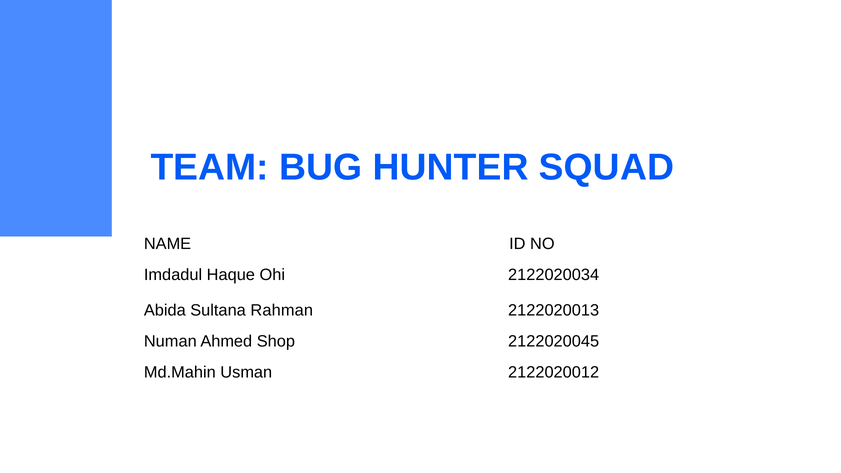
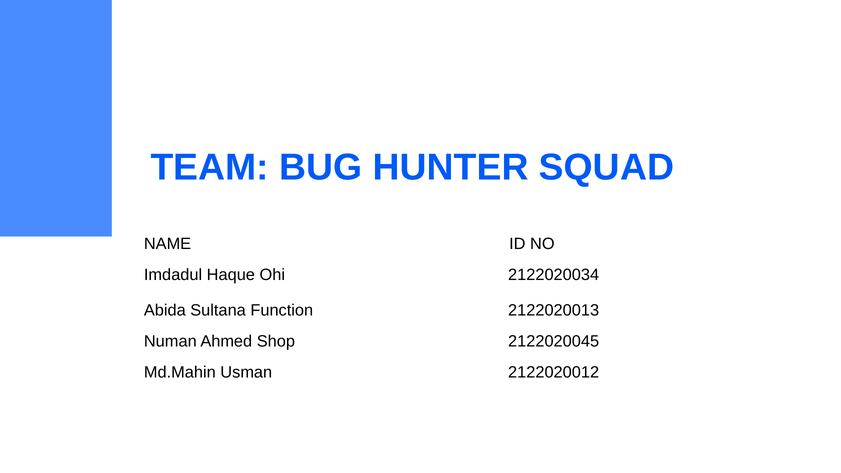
Rahman: Rahman -> Function
